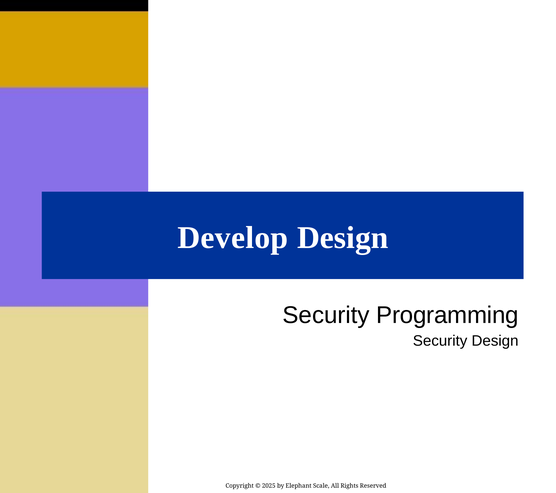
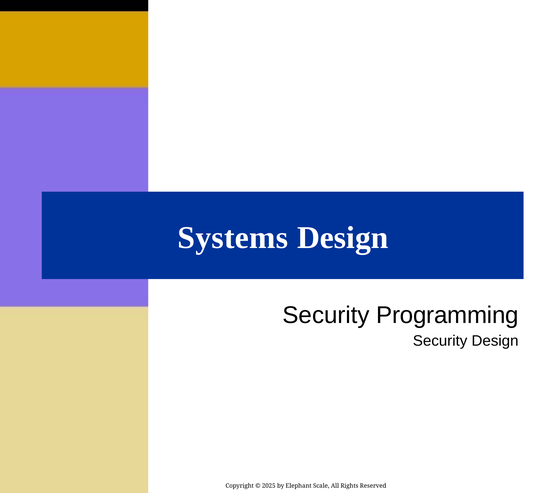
Develop: Develop -> Systems
